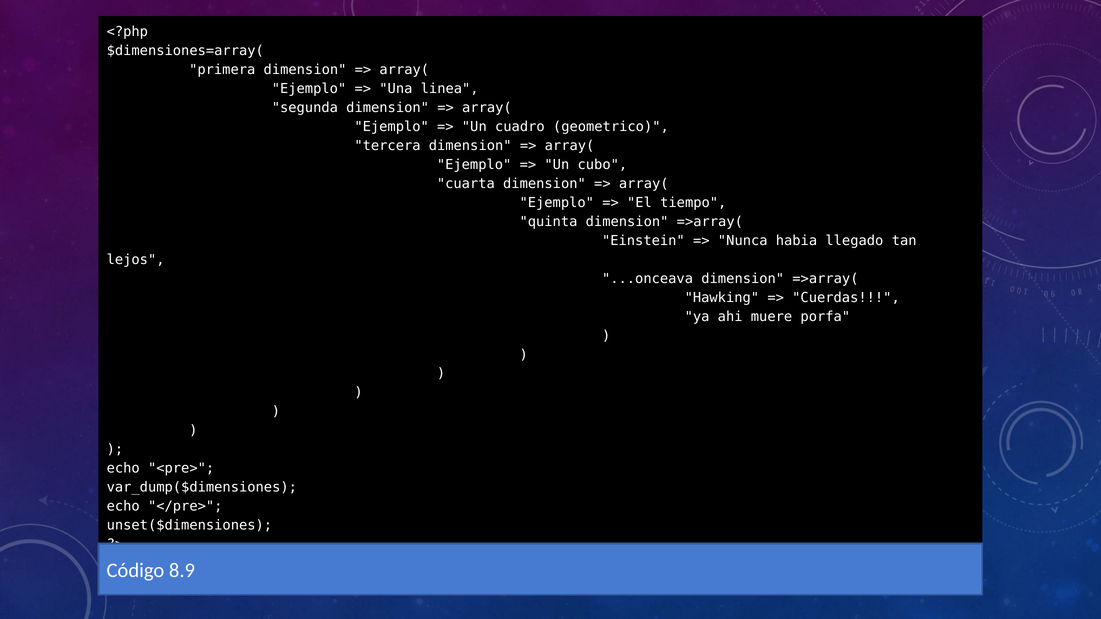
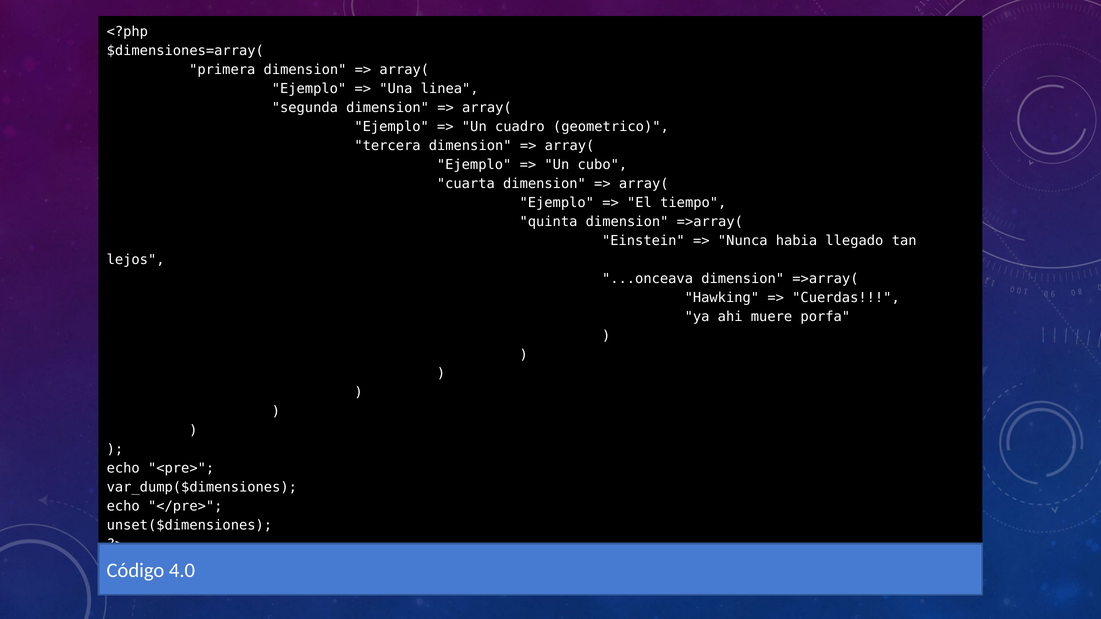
8.9: 8.9 -> 4.0
